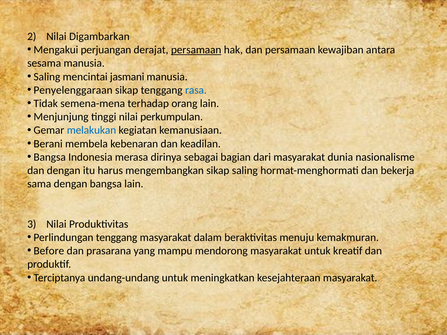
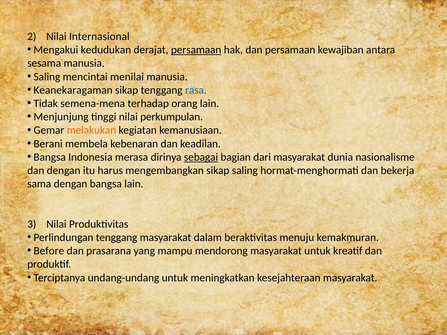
Digambarkan: Digambarkan -> Internasional
perjuangan: perjuangan -> kedudukan
jasmani: jasmani -> menilai
Penyelenggaraan: Penyelenggaraan -> Keanekaragaman
melakukan colour: blue -> orange
sebagai underline: none -> present
